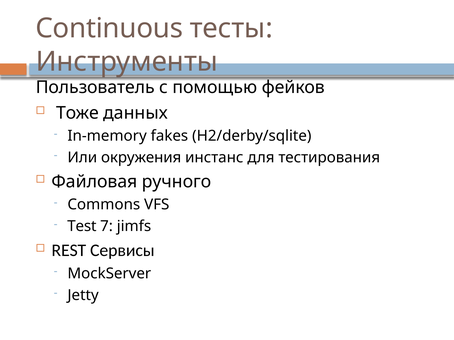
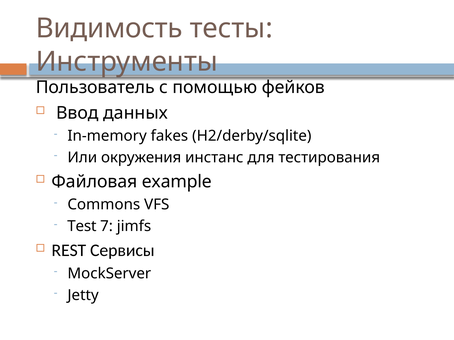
Continuous: Continuous -> Видимость
Тоже: Тоже -> Ввод
ручного: ручного -> example
